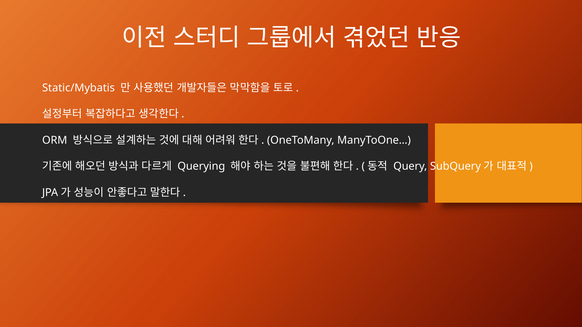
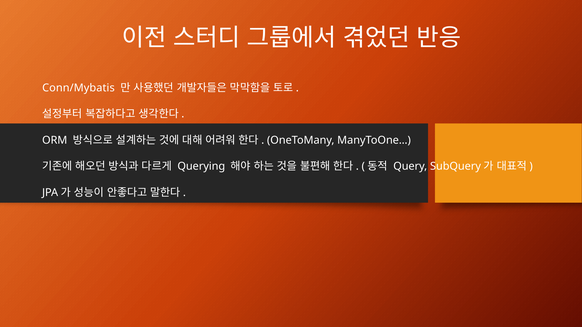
Static/Mybatis: Static/Mybatis -> Conn/Mybatis
